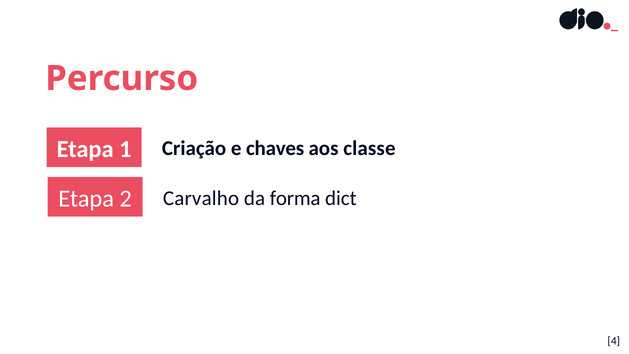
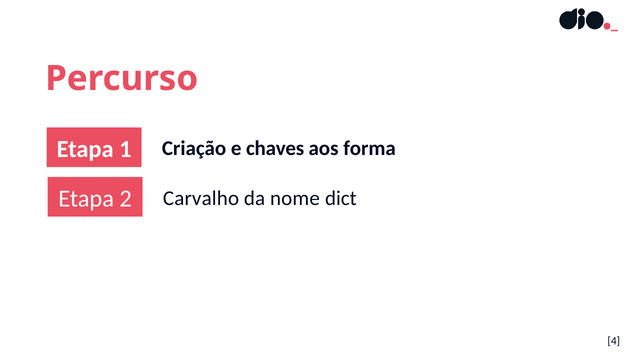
classe: classe -> forma
forma: forma -> nome
